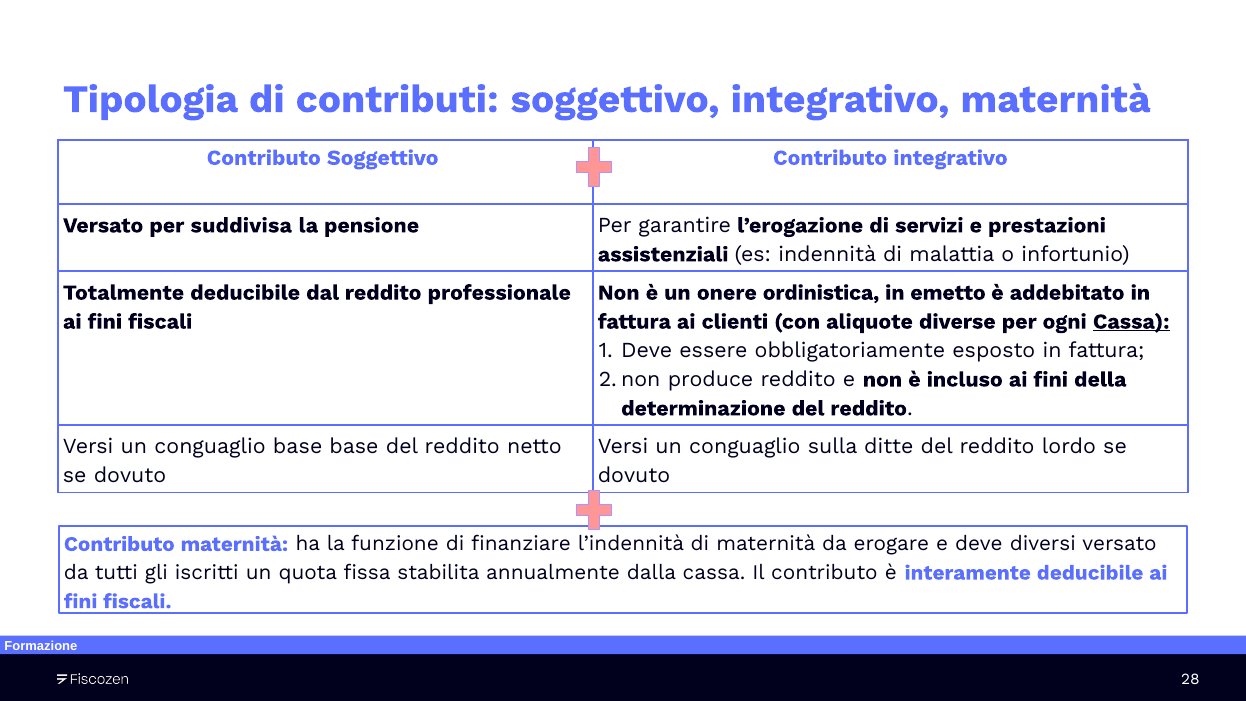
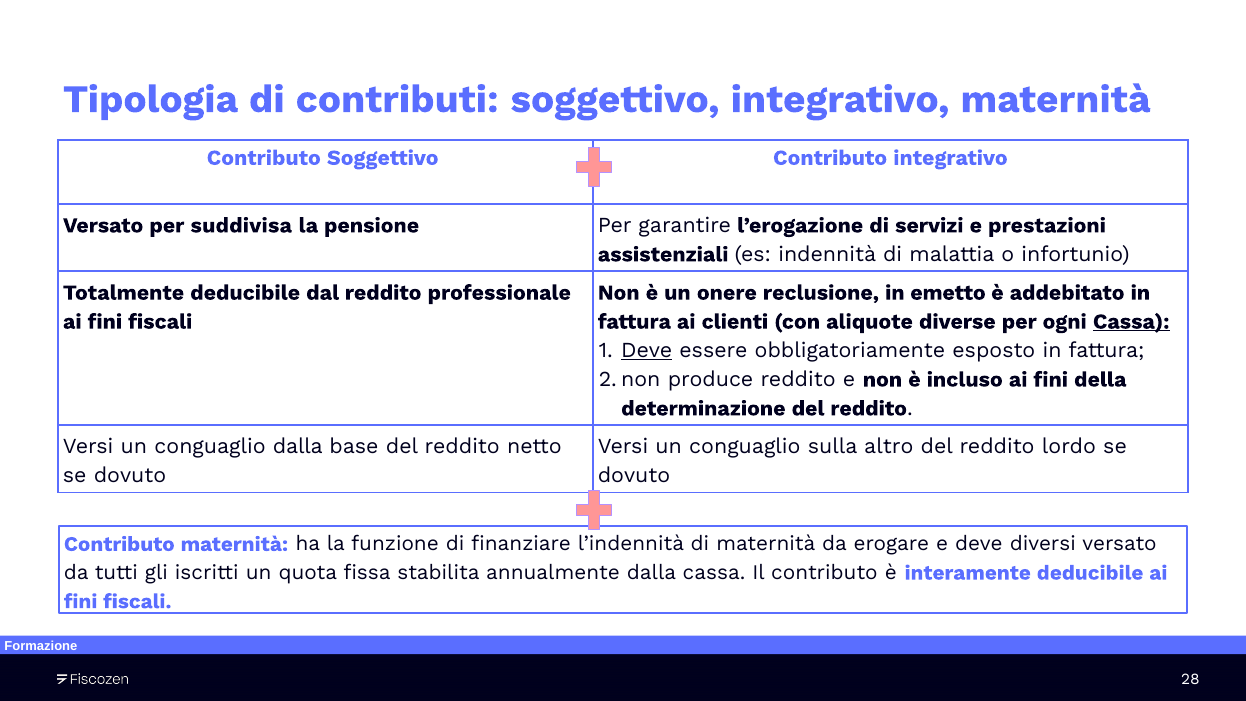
ordinistica: ordinistica -> reclusione
Deve at (647, 350) underline: none -> present
conguaglio base: base -> dalla
ditte: ditte -> altro
